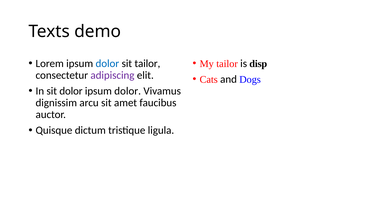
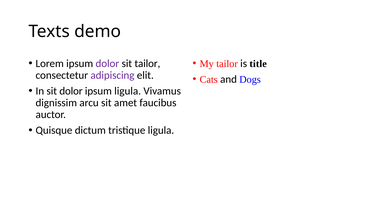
dolor at (107, 63) colour: blue -> purple
disp: disp -> title
dolor at (128, 91): dolor -> ligula
